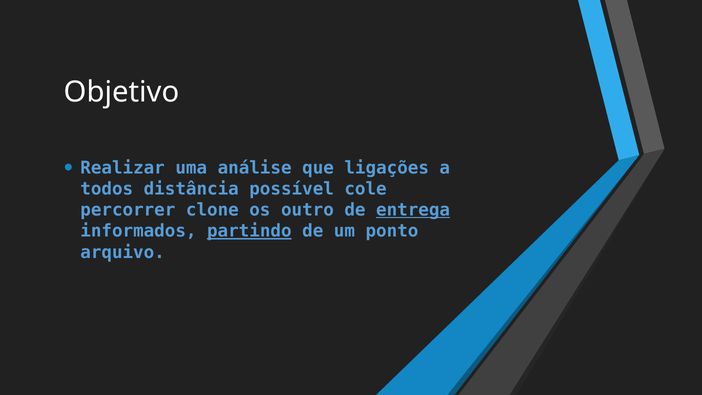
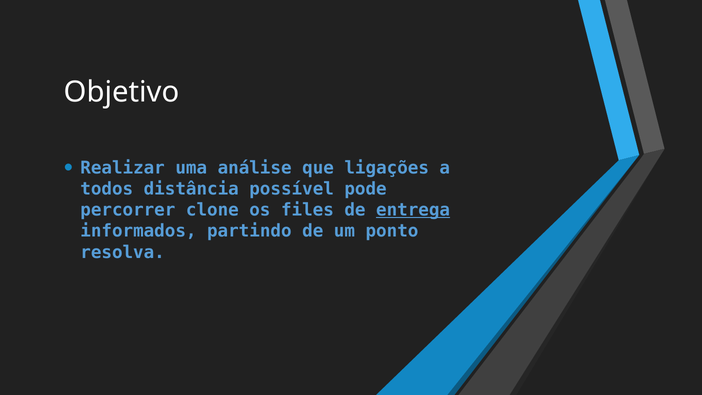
cole: cole -> pode
outro: outro -> files
partindo underline: present -> none
arquivo: arquivo -> resolva
